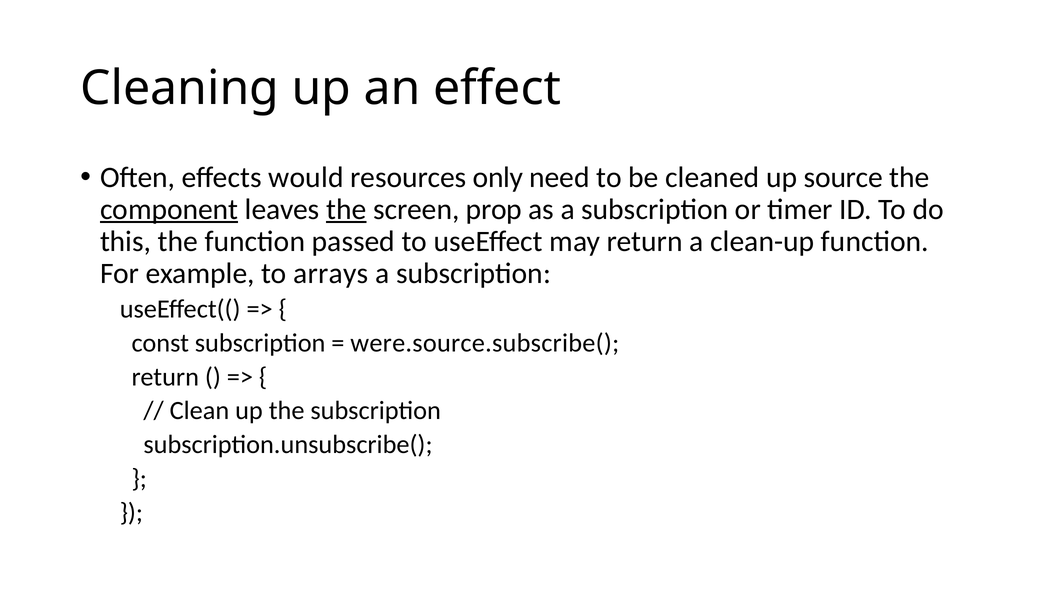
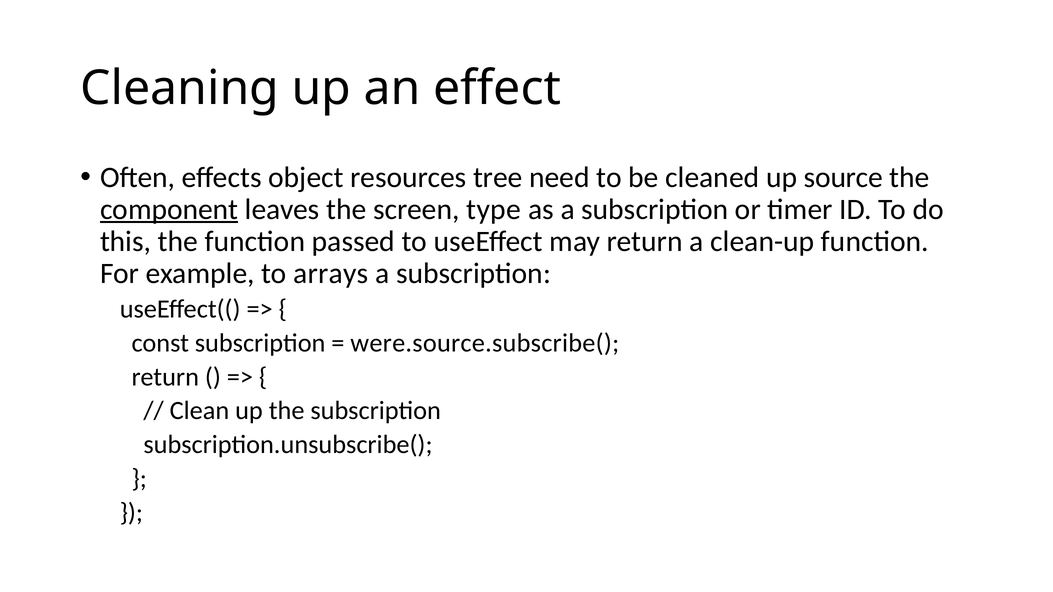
would: would -> object
only: only -> tree
the at (346, 209) underline: present -> none
prop: prop -> type
